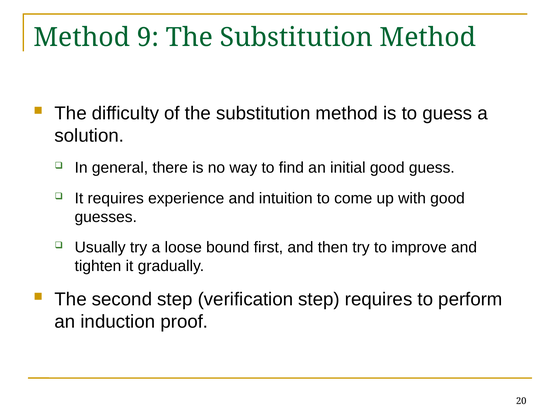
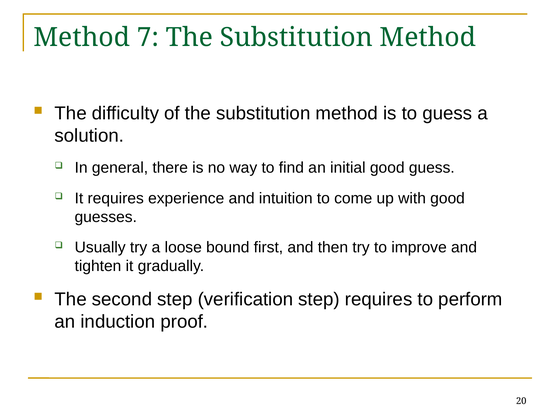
9: 9 -> 7
